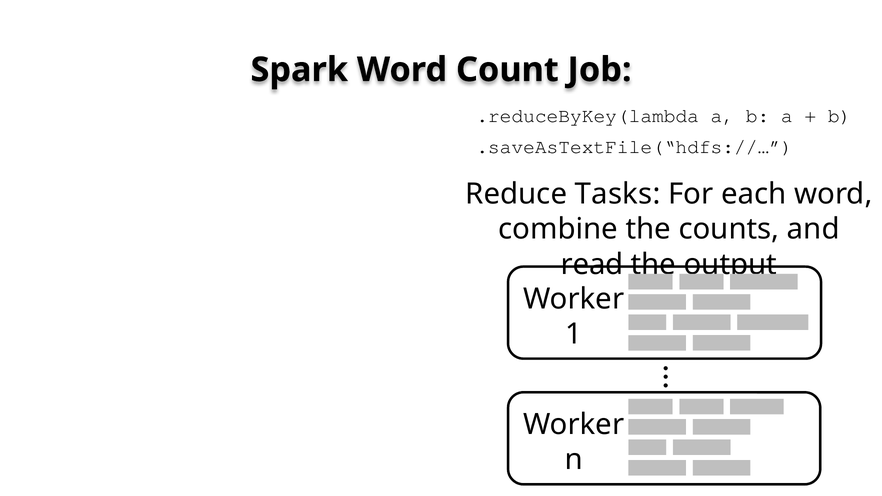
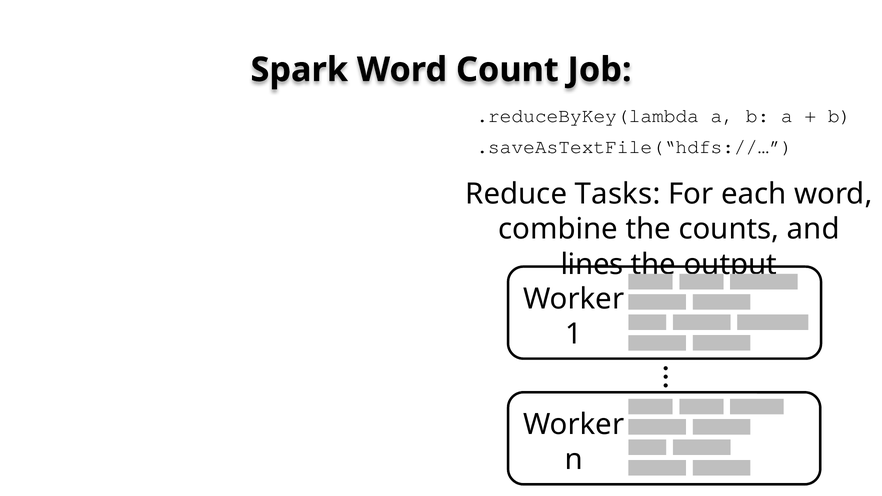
read: read -> lines
